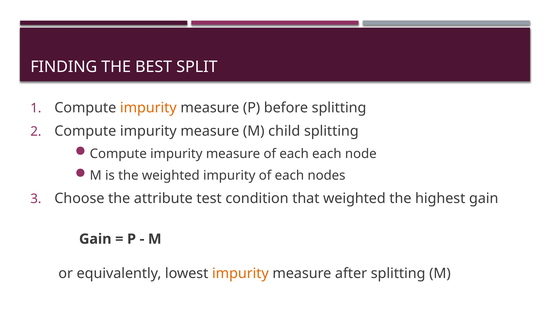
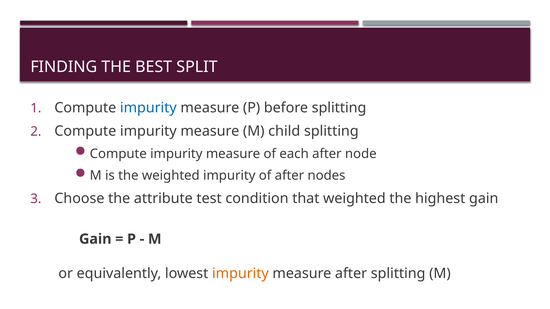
impurity at (148, 108) colour: orange -> blue
each each: each -> after
impurity of each: each -> after
